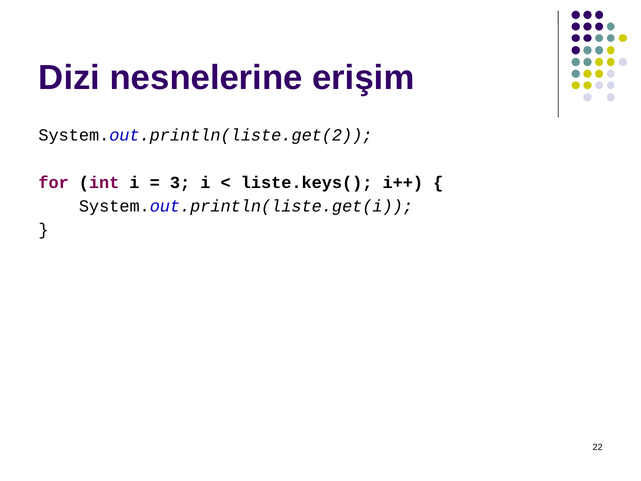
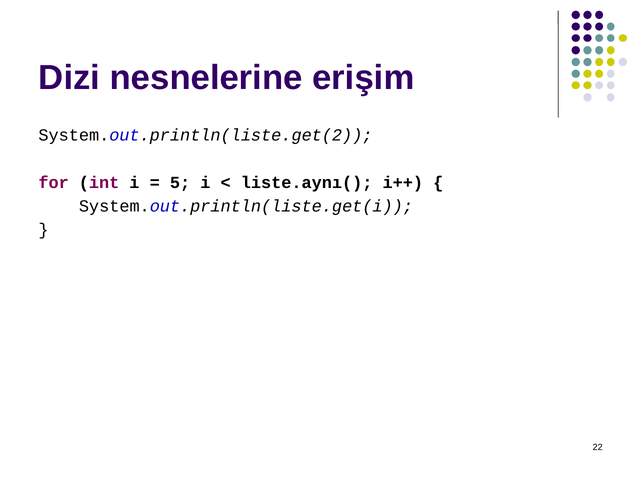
3: 3 -> 5
liste.keys(: liste.keys( -> liste.aynı(
